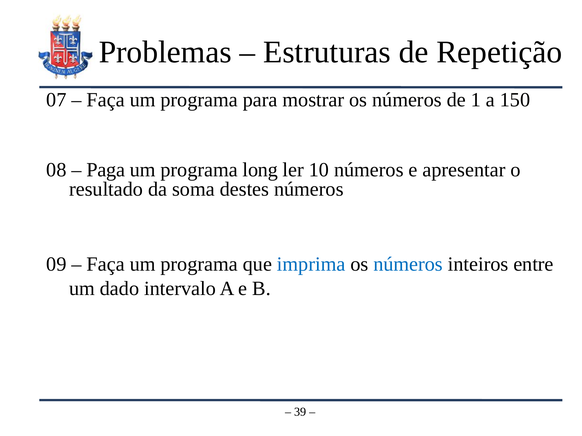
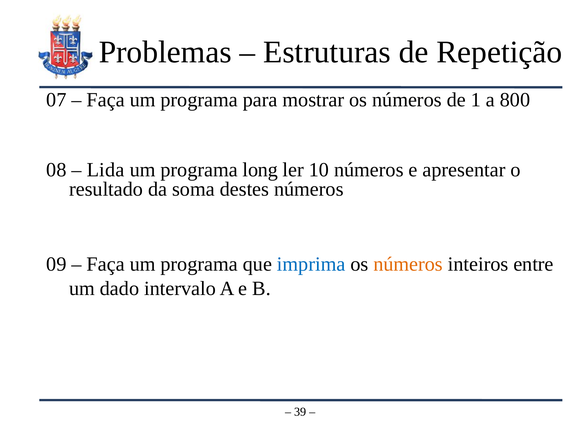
150: 150 -> 800
Paga: Paga -> Lida
números at (408, 264) colour: blue -> orange
